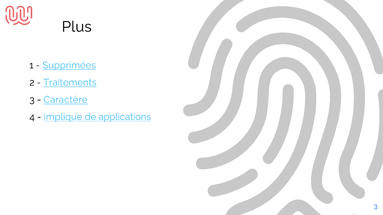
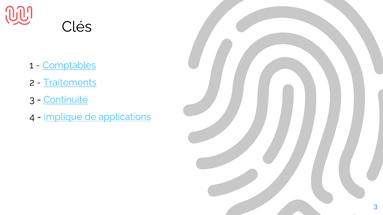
Plus: Plus -> Clés
Supprimées: Supprimées -> Comptables
Caractère: Caractère -> Continuité
